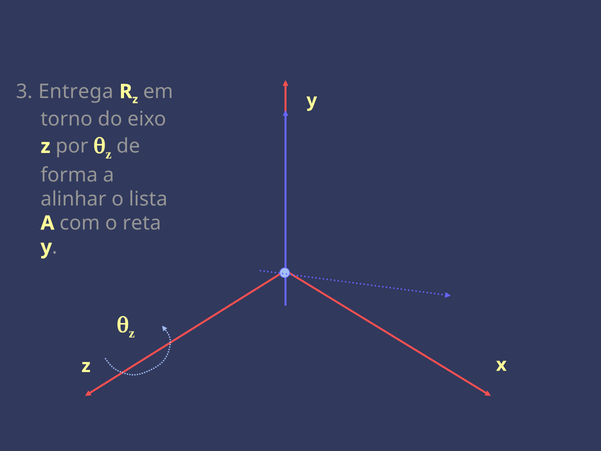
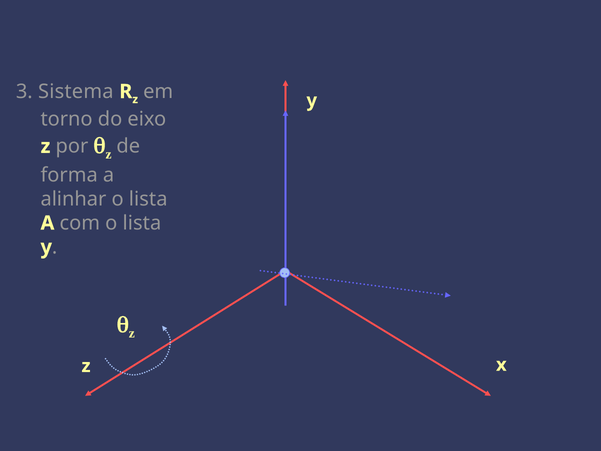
Entrega: Entrega -> Sistema
com o reta: reta -> lista
